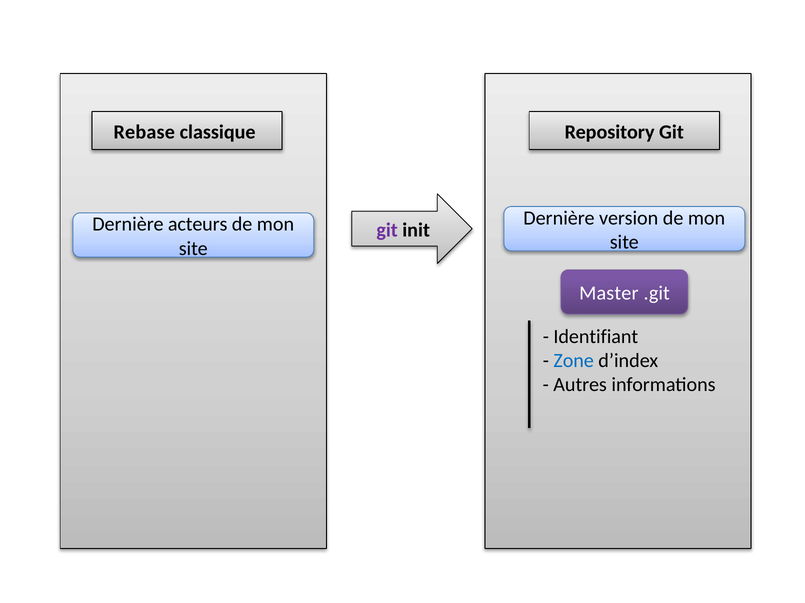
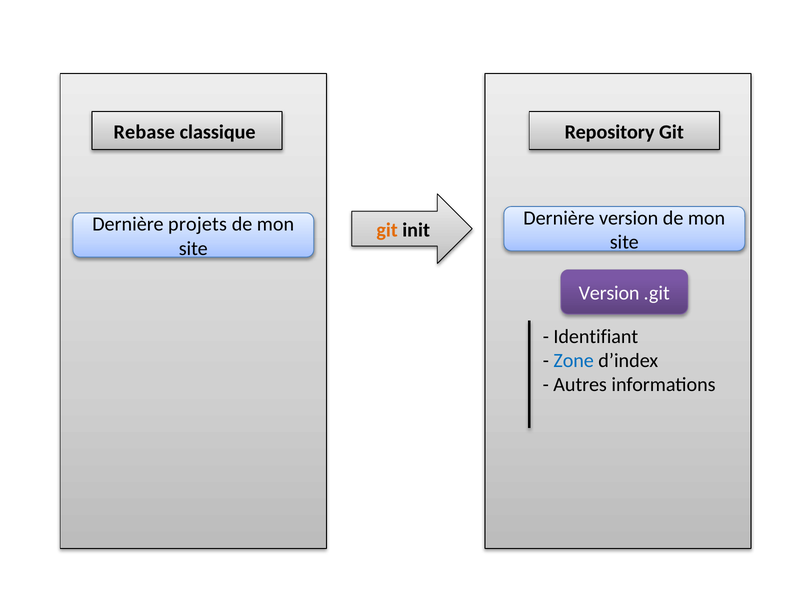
acteurs: acteurs -> projets
git at (387, 230) colour: purple -> orange
Master at (609, 294): Master -> Version
